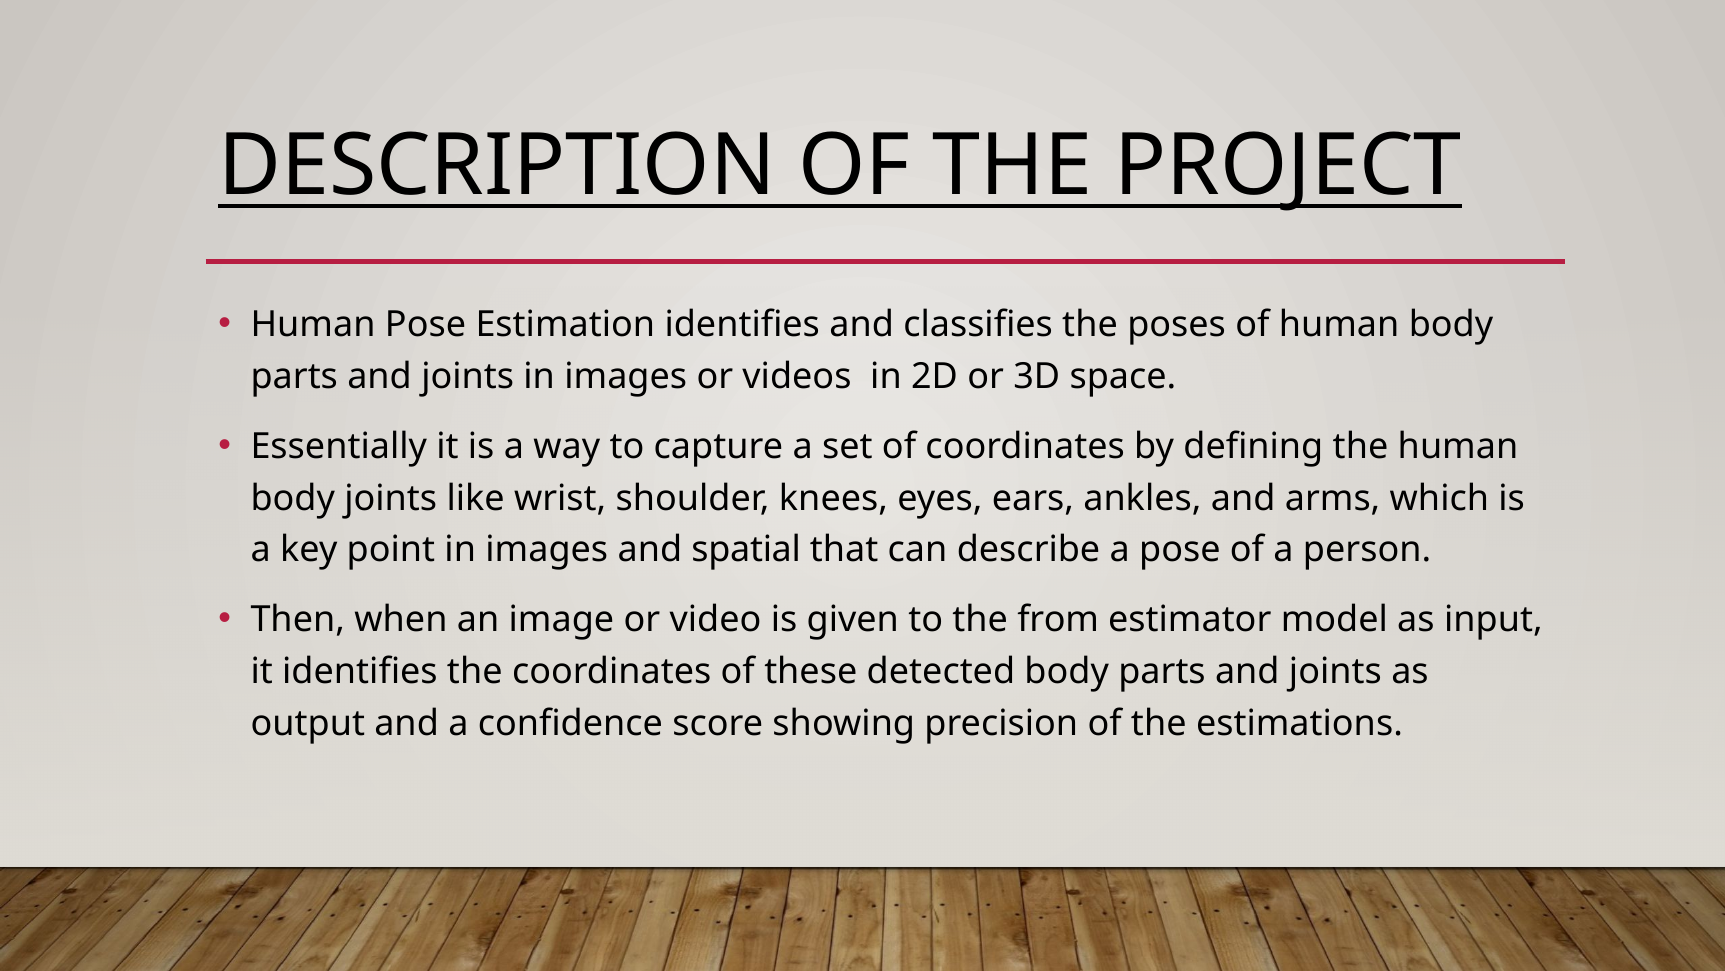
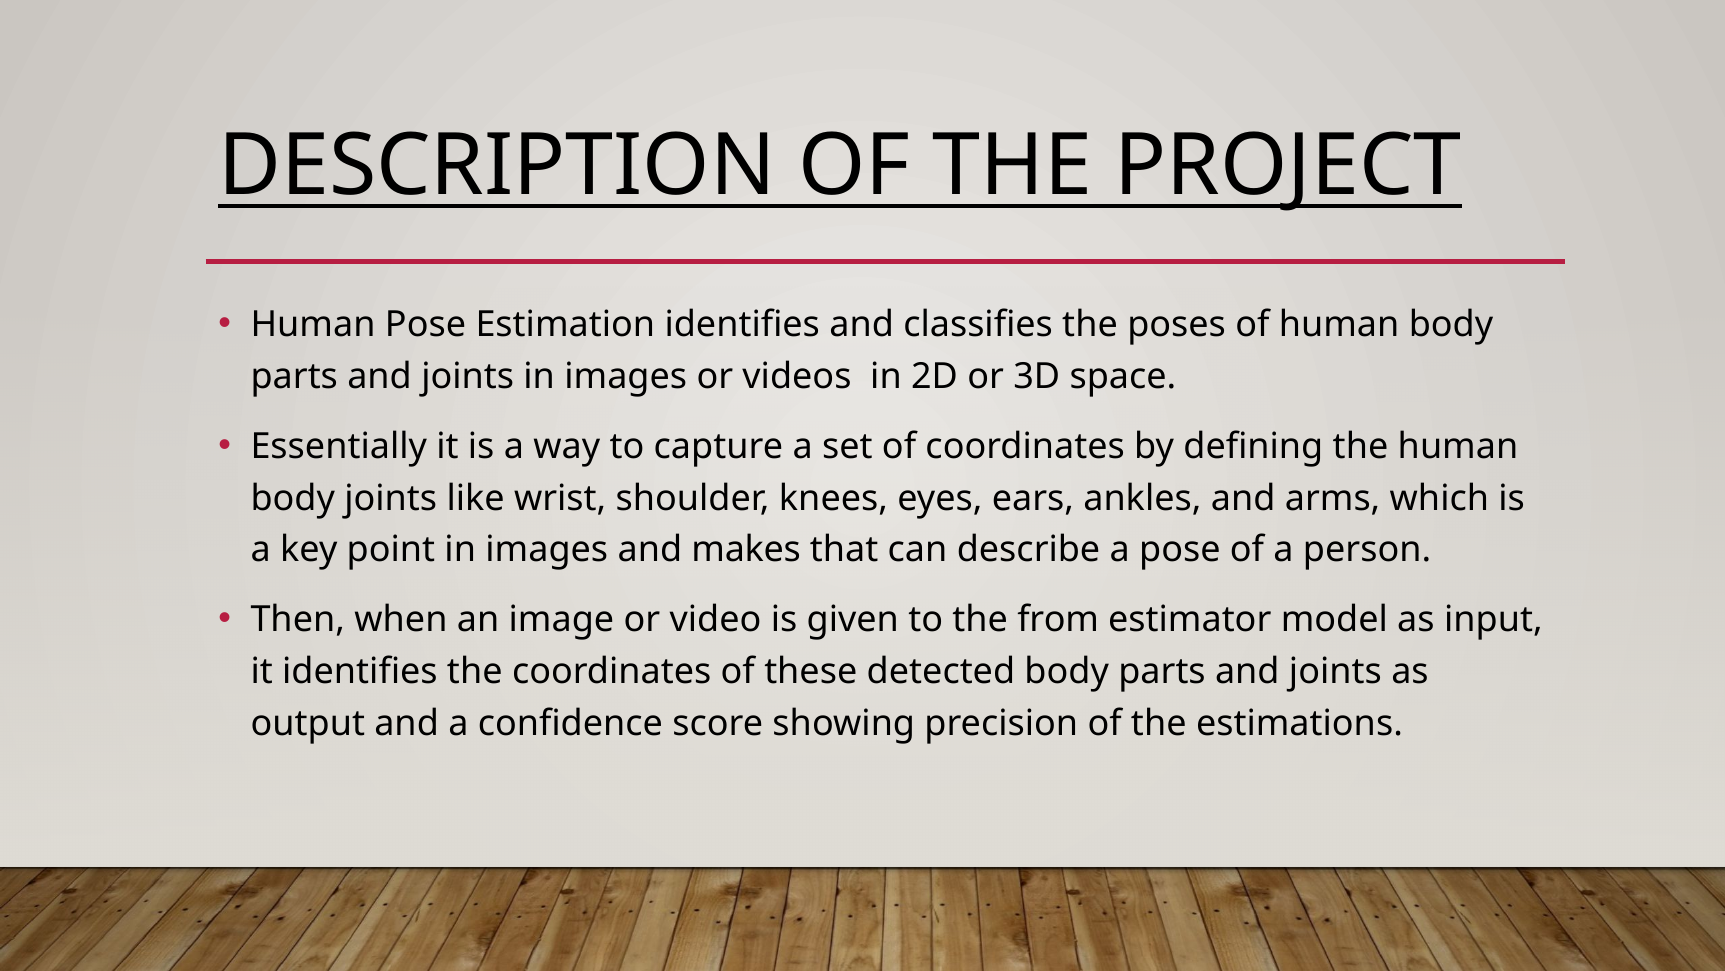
spatial: spatial -> makes
